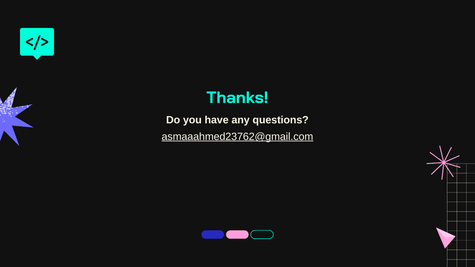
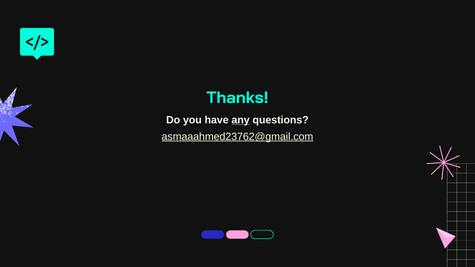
any underline: none -> present
